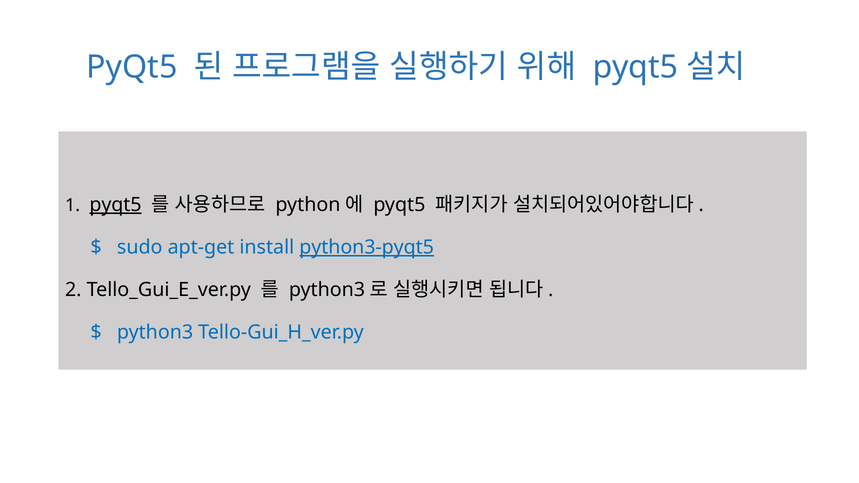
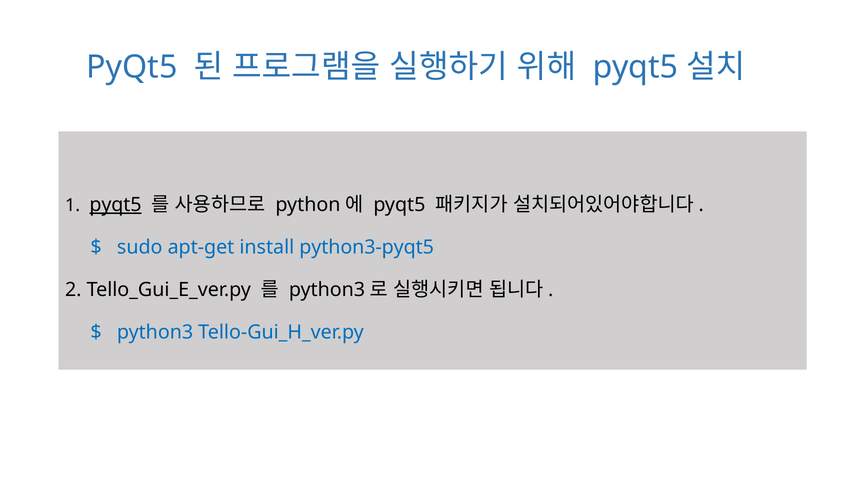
python3-pyqt5 underline: present -> none
